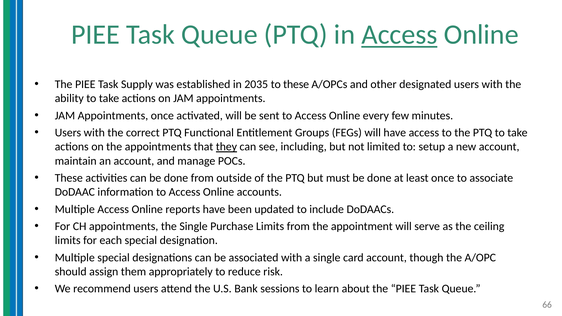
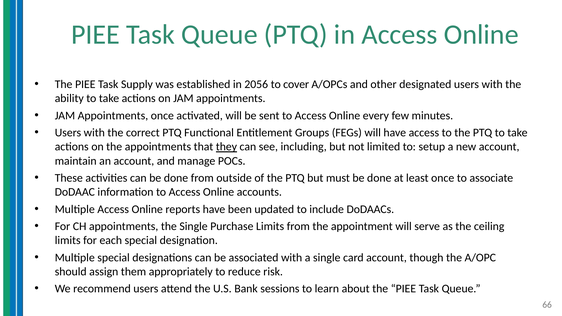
Access at (399, 35) underline: present -> none
2035: 2035 -> 2056
to these: these -> cover
